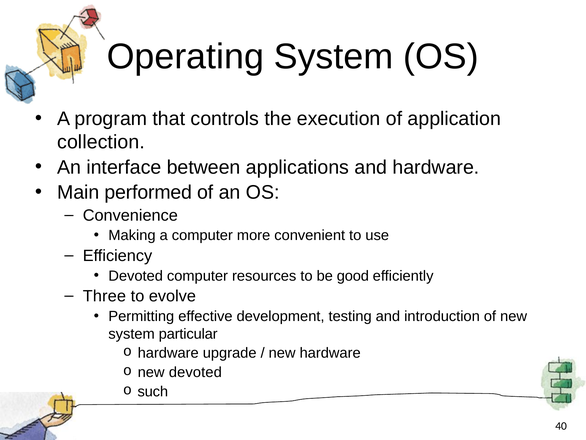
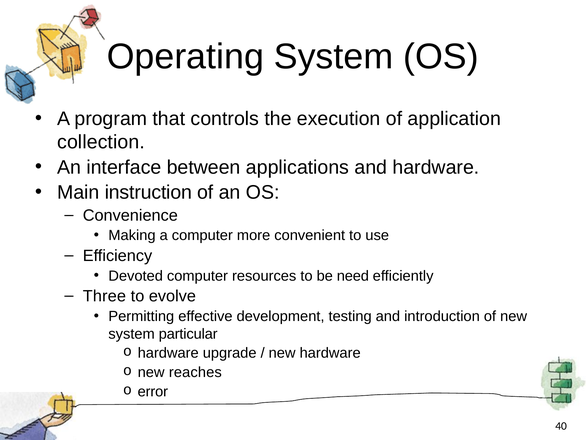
performed: performed -> instruction
good: good -> need
new devoted: devoted -> reaches
such: such -> error
